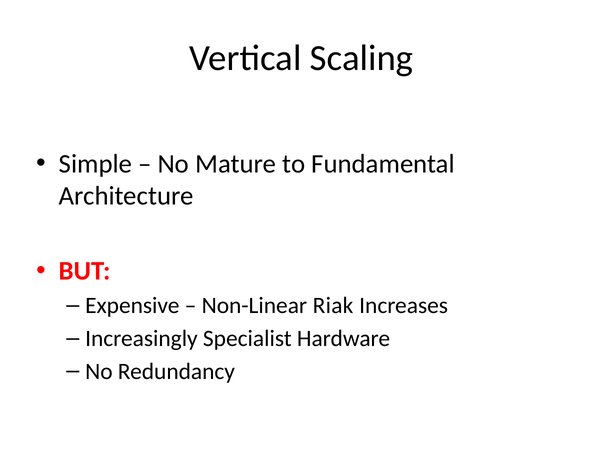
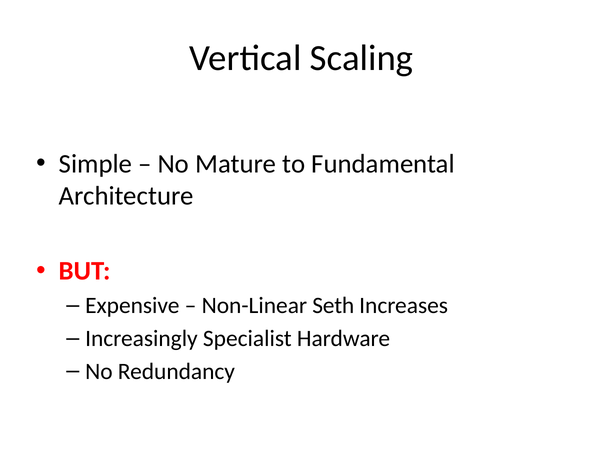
Riak: Riak -> Seth
